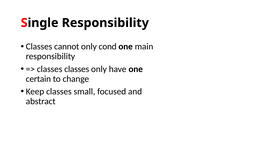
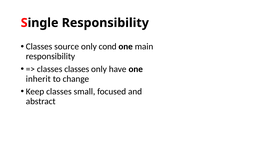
cannot: cannot -> source
certain: certain -> inherit
